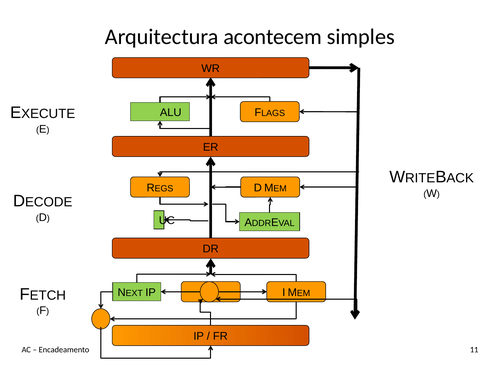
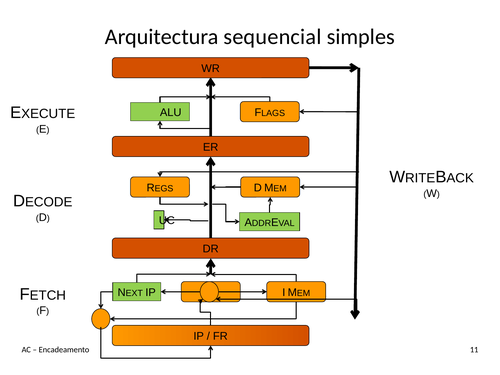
acontecem: acontecem -> sequencial
